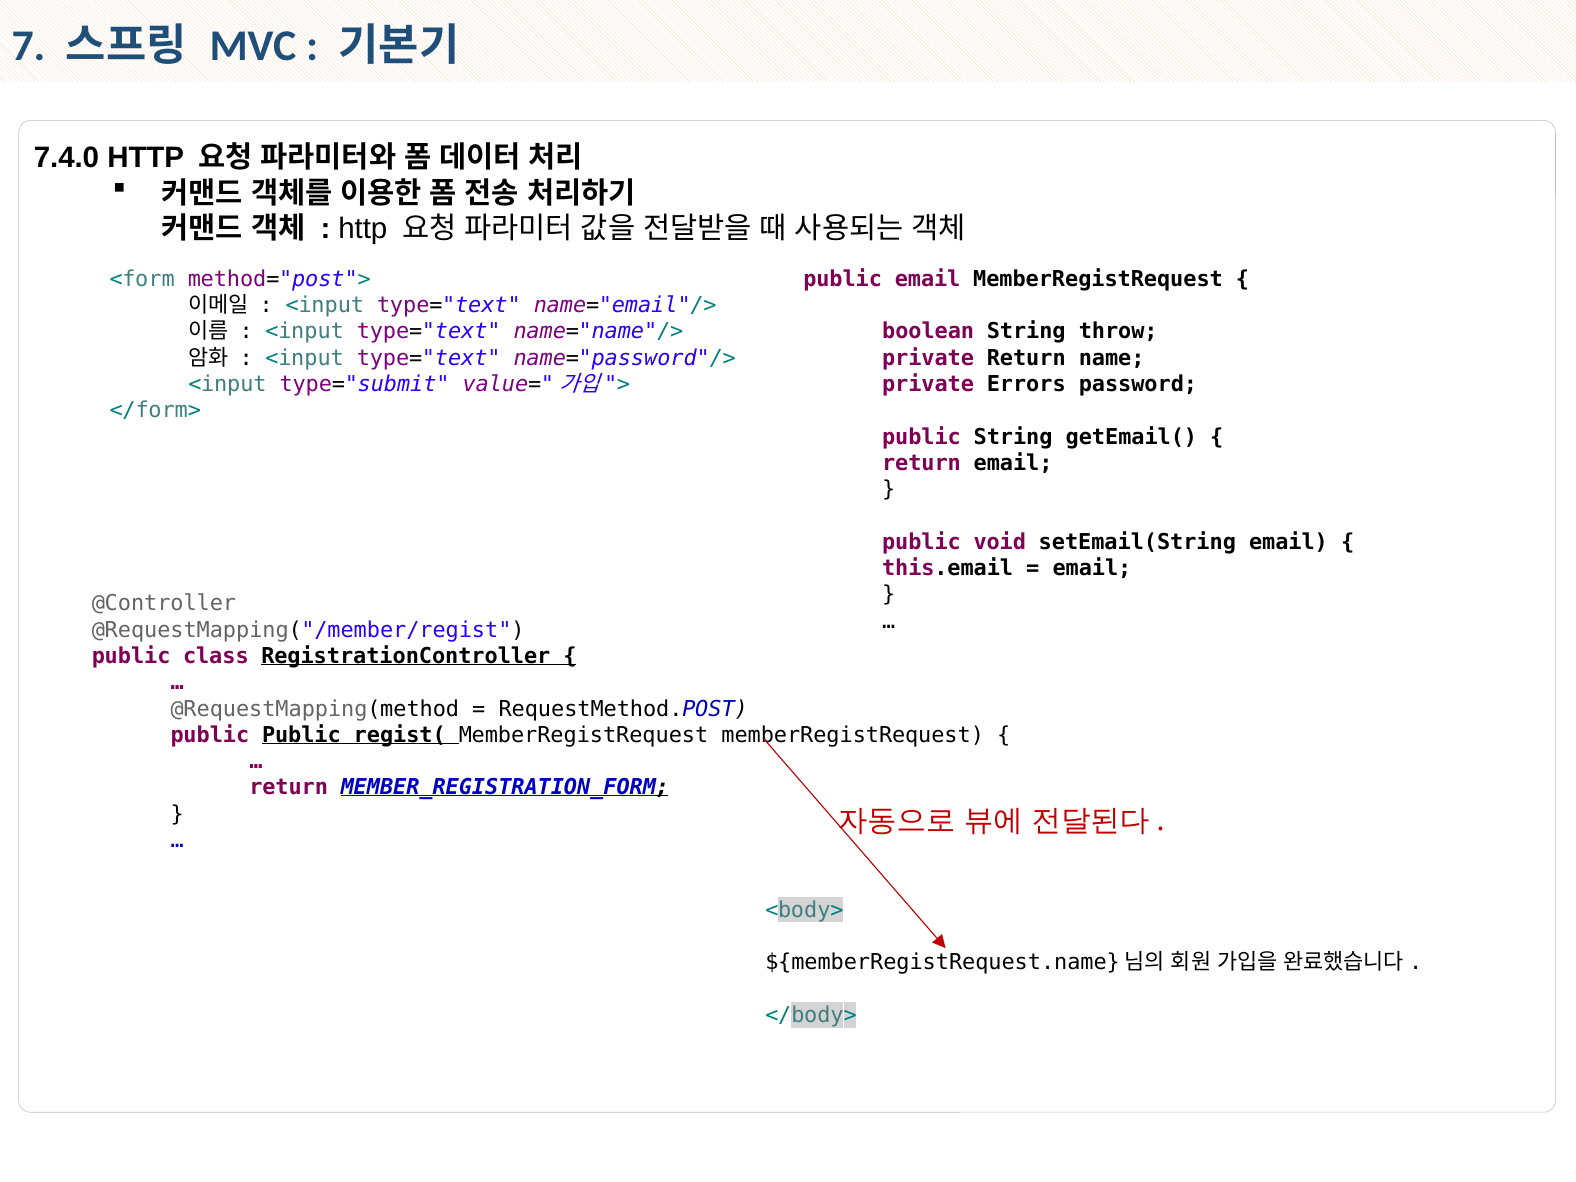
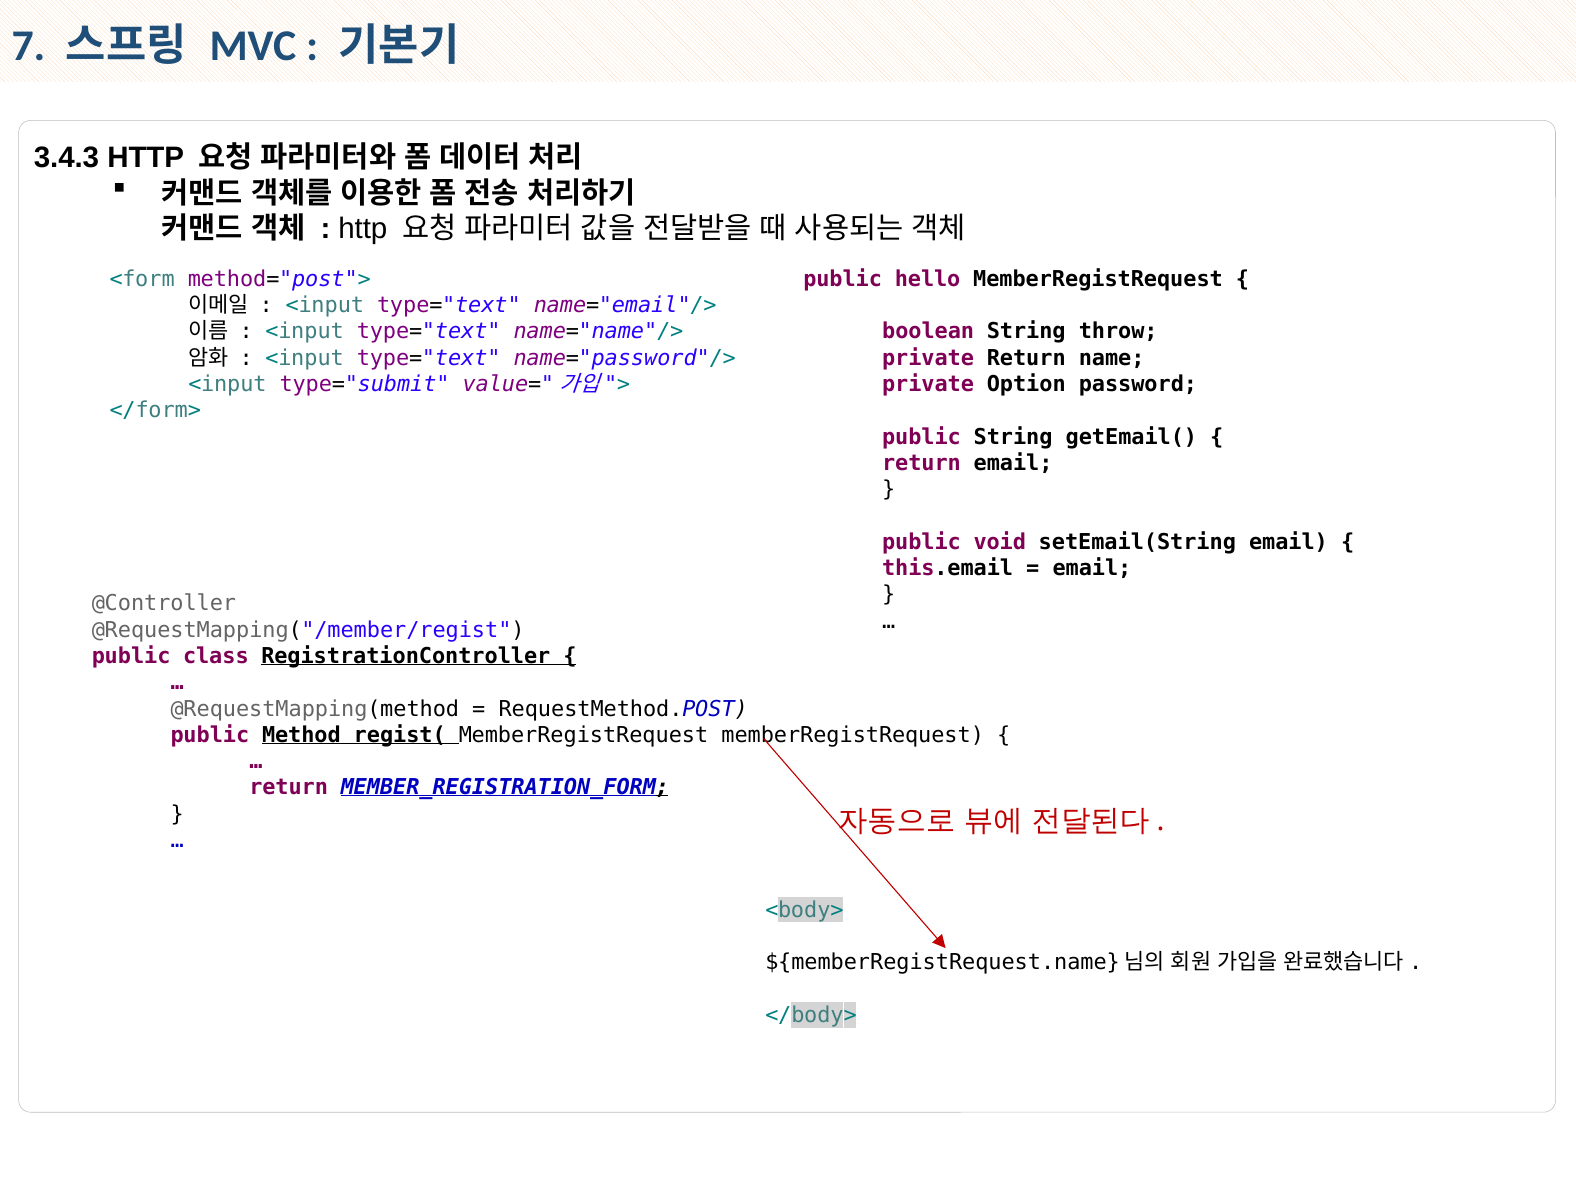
7.4.0: 7.4.0 -> 3.4.3
public email: email -> hello
Errors: Errors -> Option
public Public: Public -> Method
